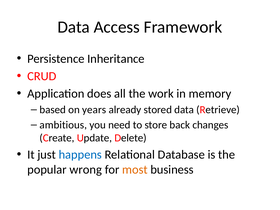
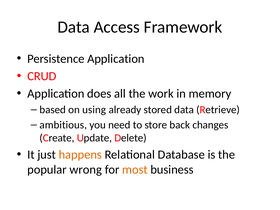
Persistence Inheritance: Inheritance -> Application
years: years -> using
happens colour: blue -> orange
